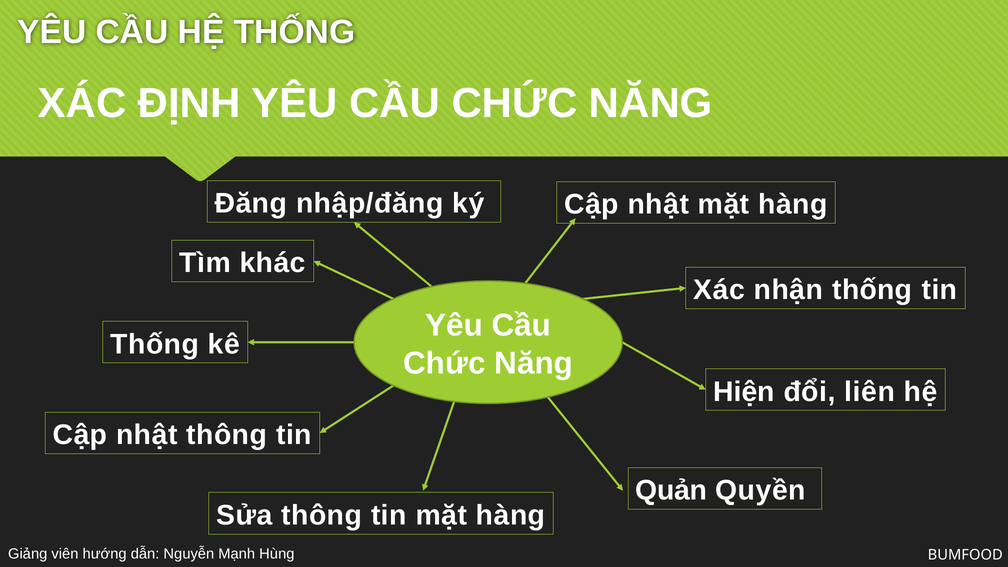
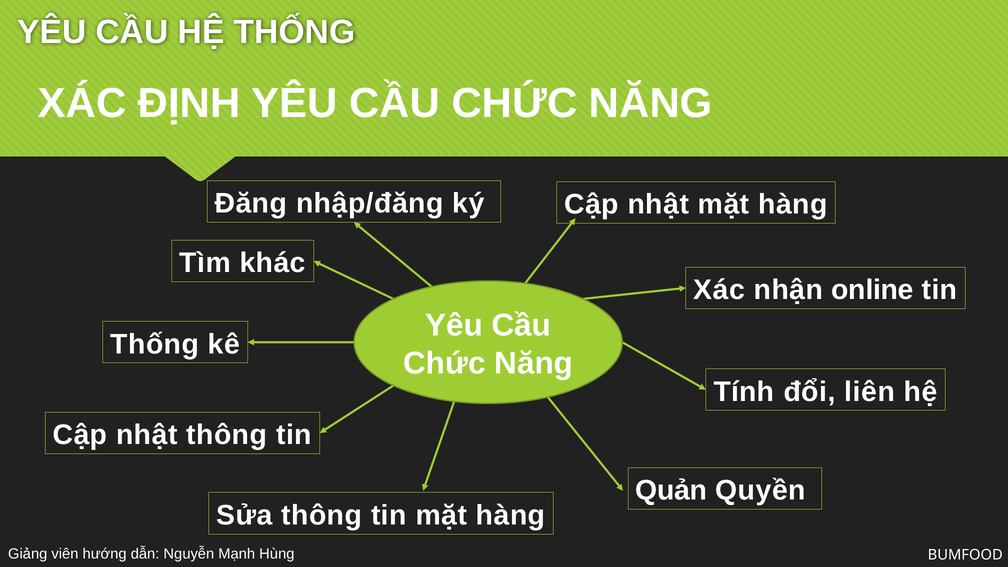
nhận thống: thống -> online
Hiện: Hiện -> Tính
